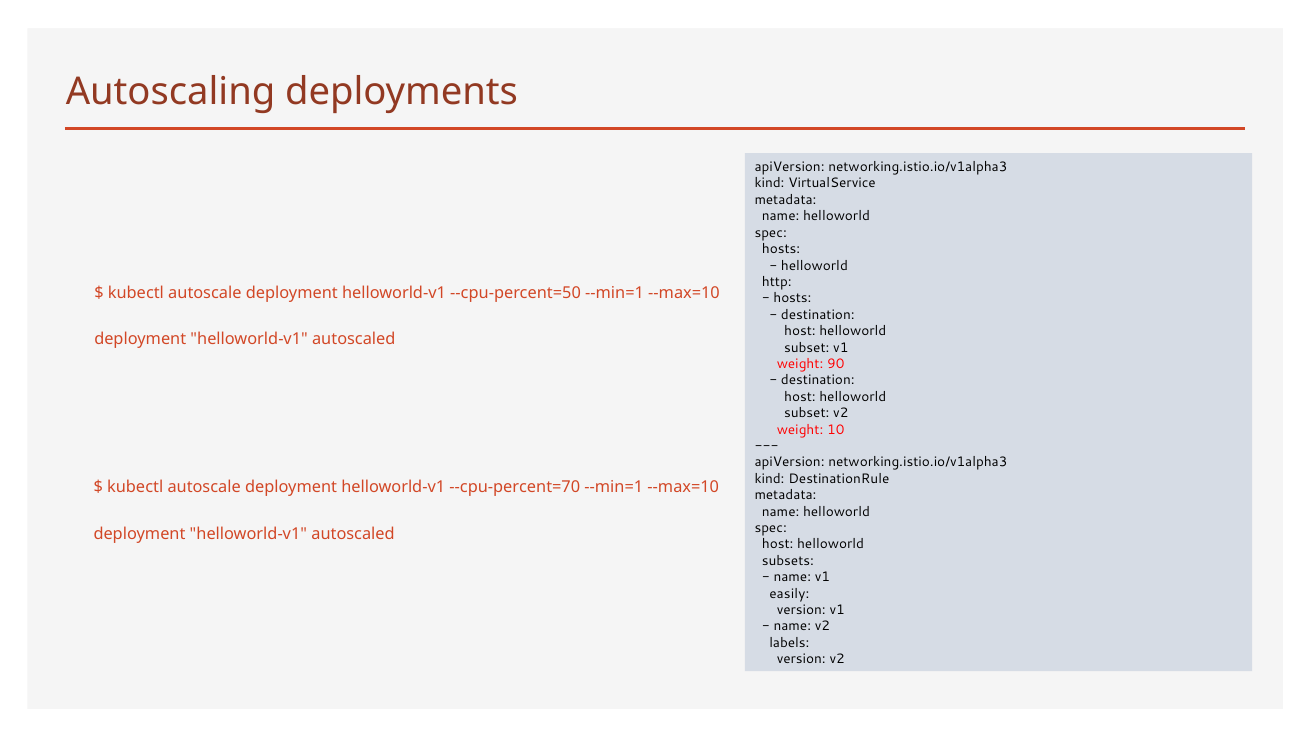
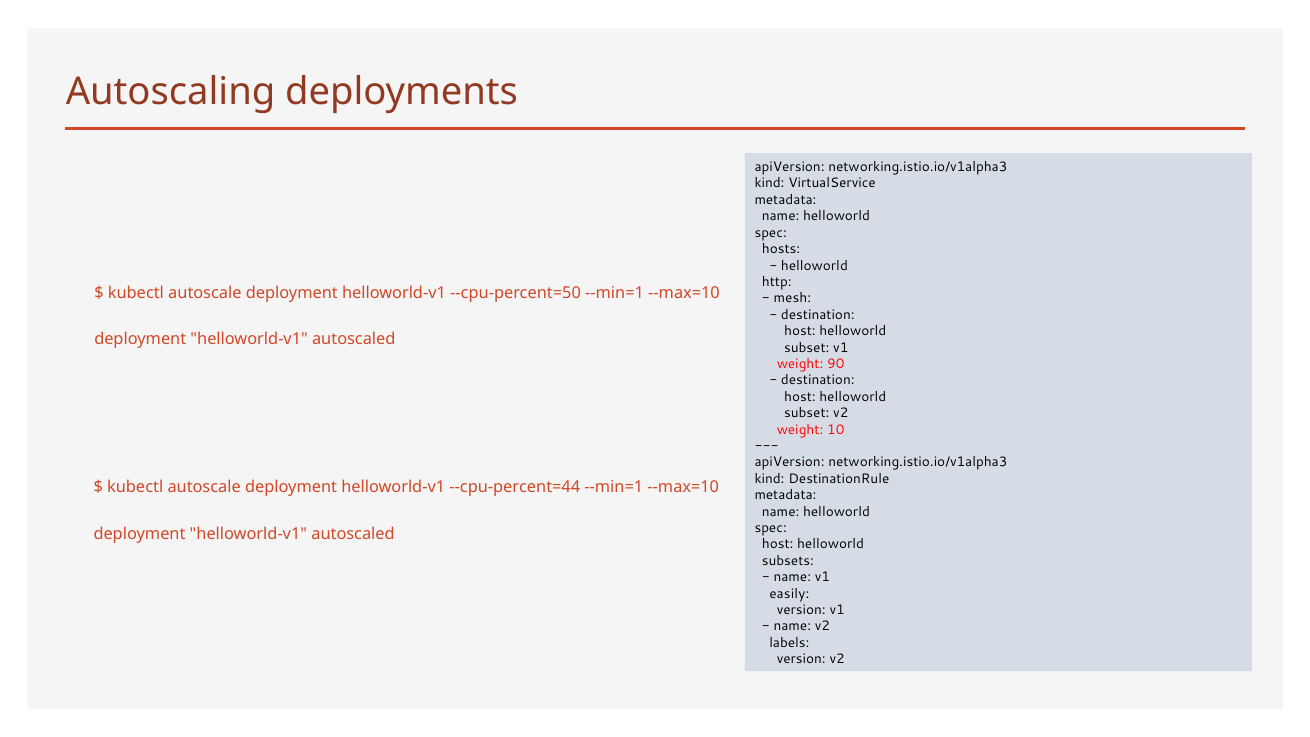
hosts at (792, 298): hosts -> mesh
--cpu-percent=70: --cpu-percent=70 -> --cpu-percent=44
